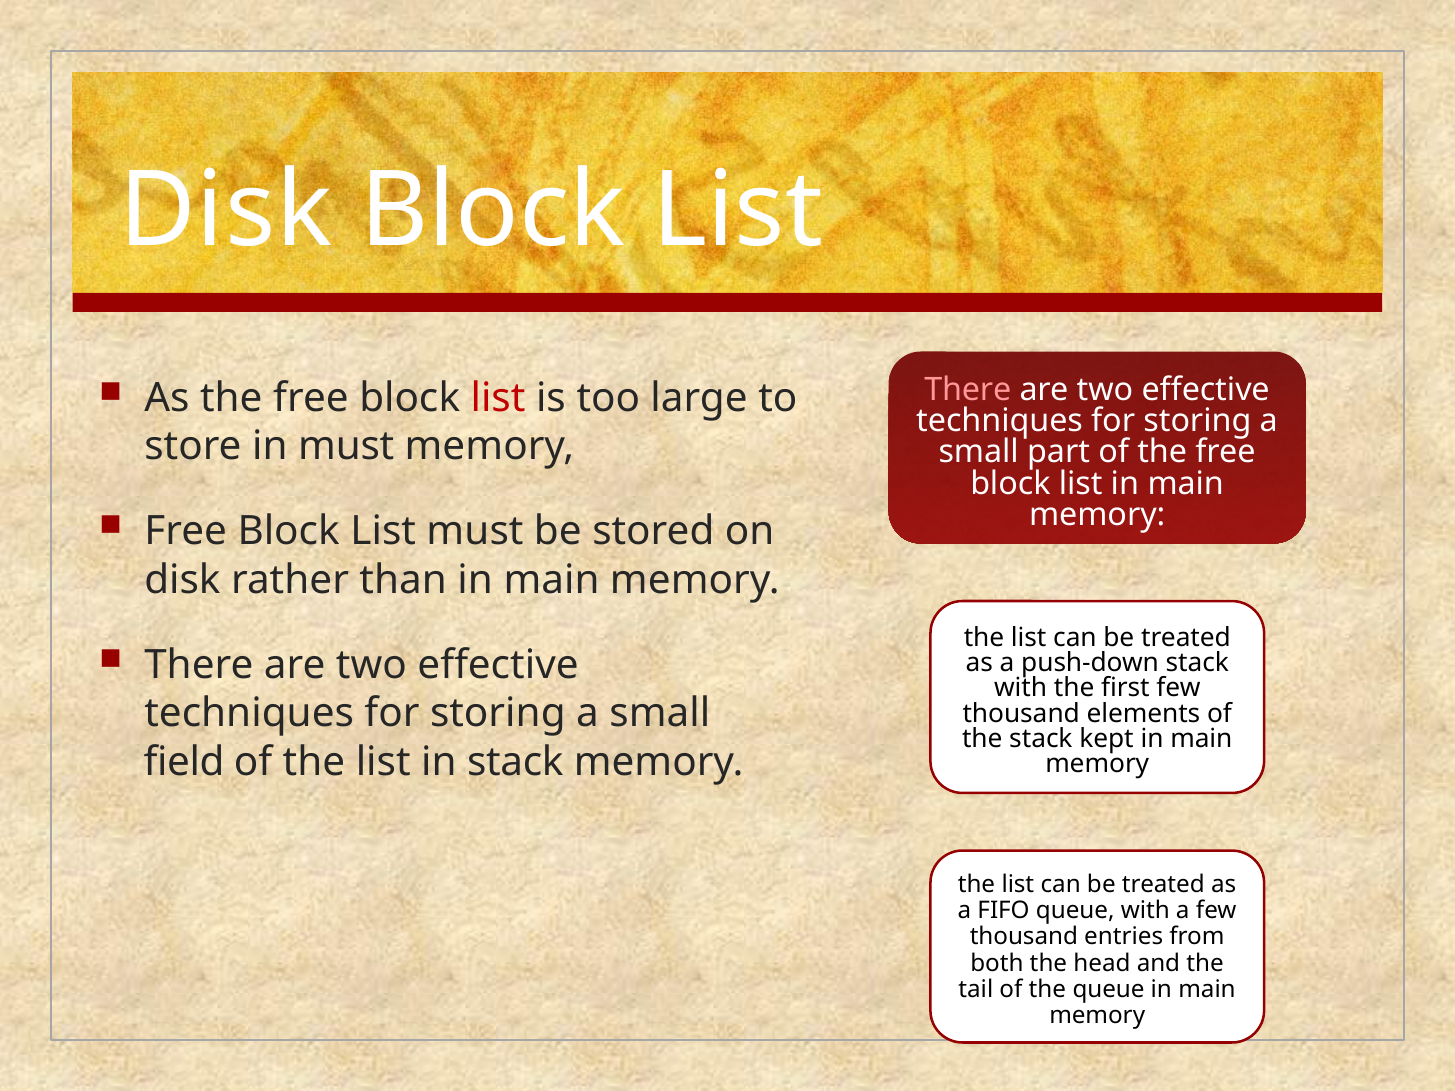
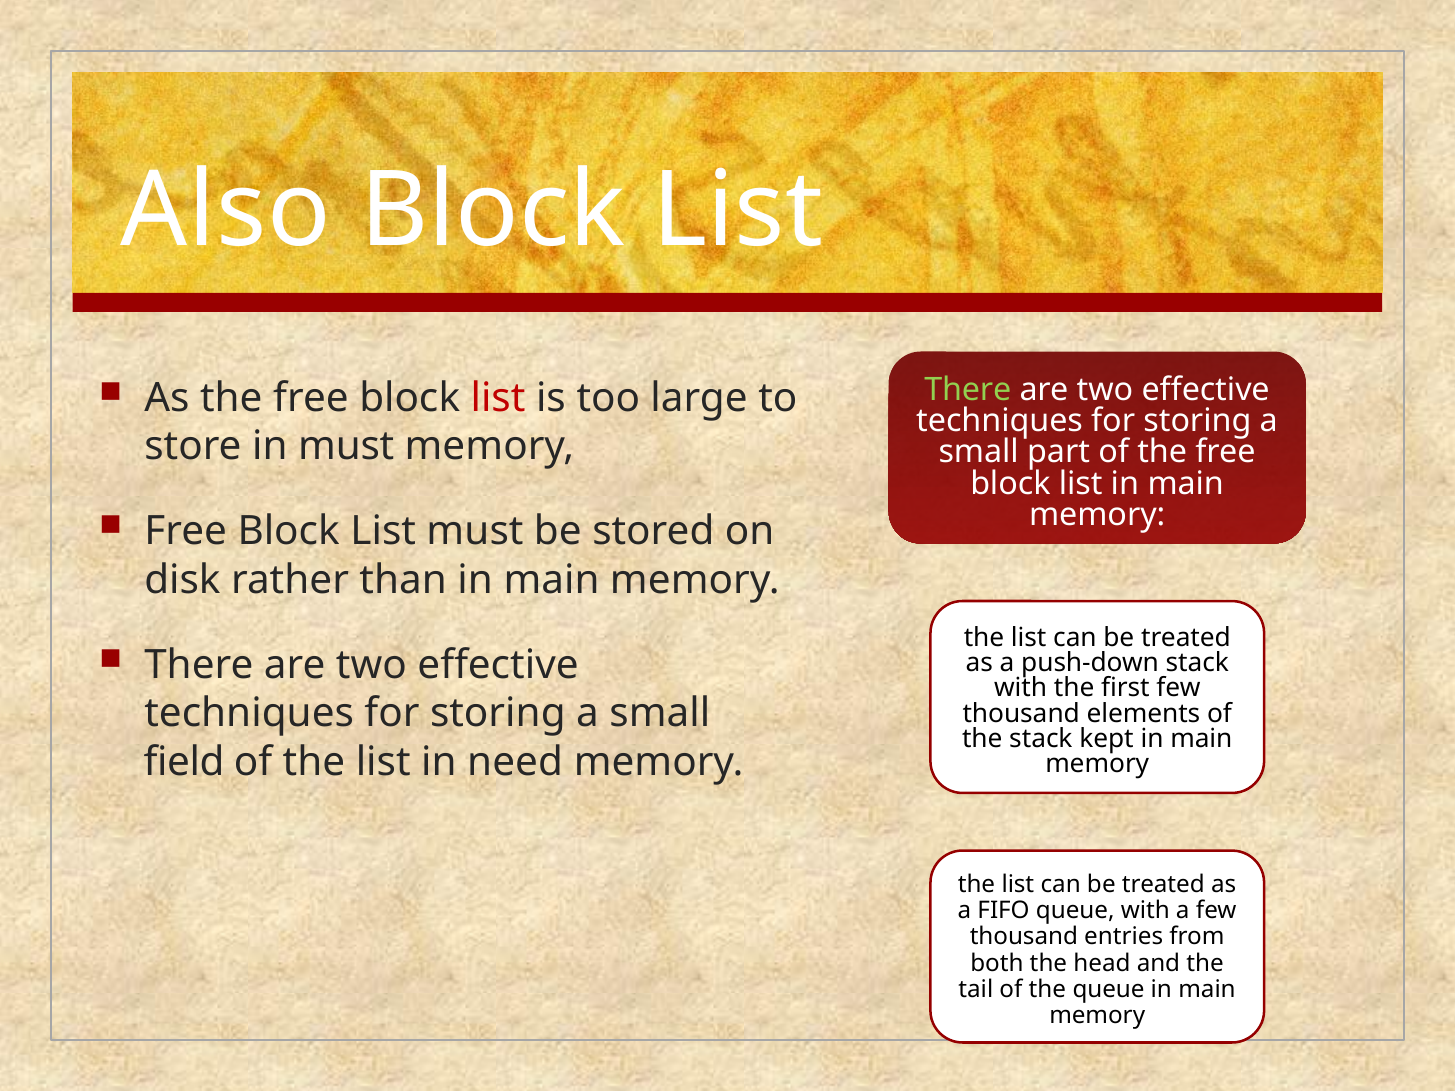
Disk at (226, 211): Disk -> Also
There at (968, 390) colour: pink -> light green
in stack: stack -> need
